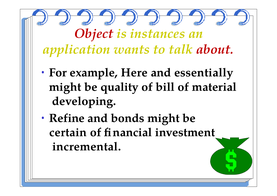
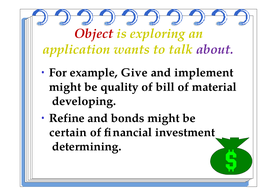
instances: instances -> exploring
about colour: red -> purple
Here: Here -> Give
essentially: essentially -> implement
incremental: incremental -> determining
